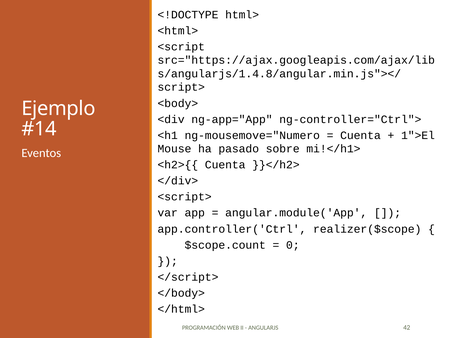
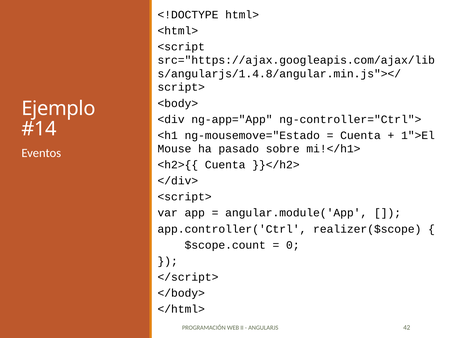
ng-mousemove="Numero: ng-mousemove="Numero -> ng-mousemove="Estado
